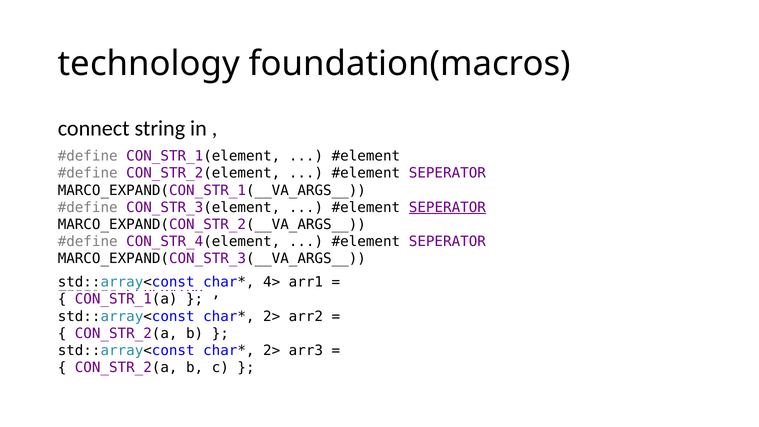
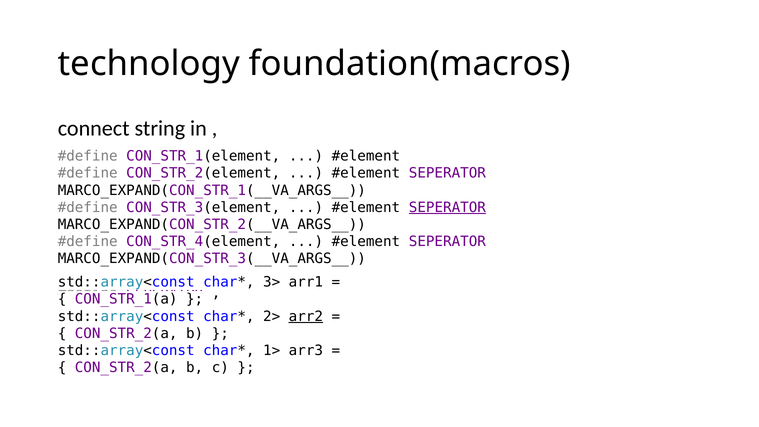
4>: 4> -> 3>
arr2 underline: none -> present
2> at (272, 350): 2> -> 1>
